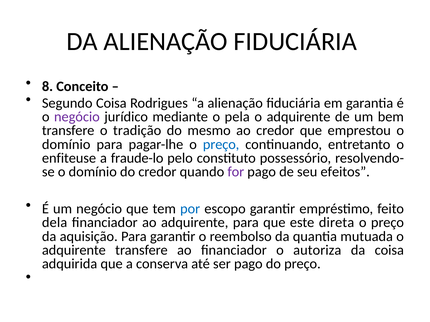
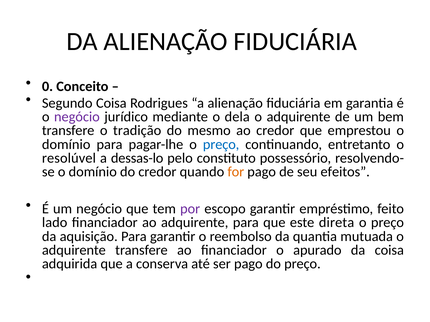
8: 8 -> 0
pela: pela -> dela
enfiteuse: enfiteuse -> resolúvel
fraude-lo: fraude-lo -> dessas-lo
for colour: purple -> orange
por colour: blue -> purple
dela: dela -> lado
autoriza: autoriza -> apurado
